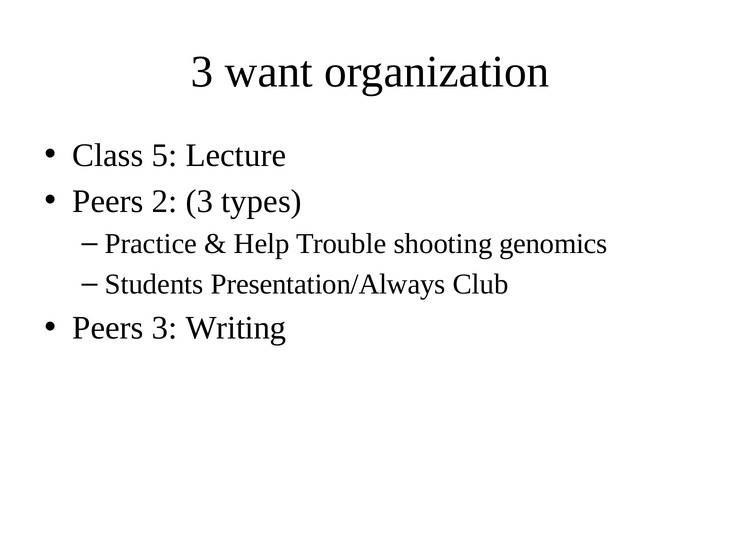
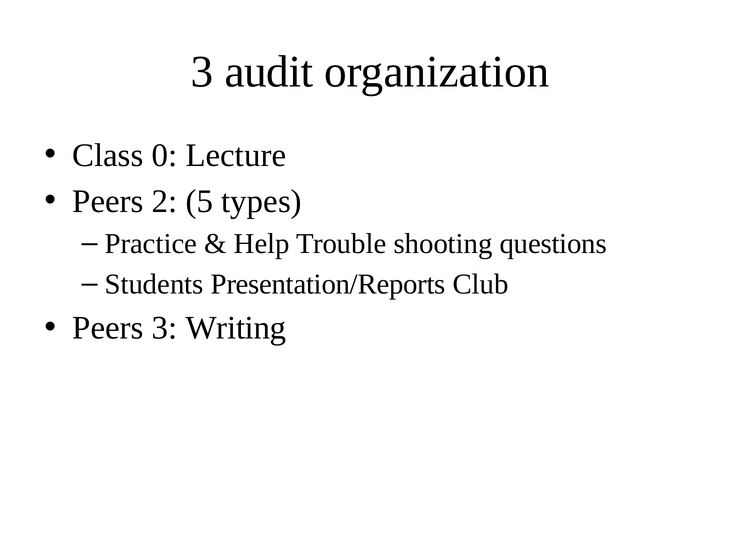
want: want -> audit
5: 5 -> 0
2 3: 3 -> 5
genomics: genomics -> questions
Presentation/Always: Presentation/Always -> Presentation/Reports
